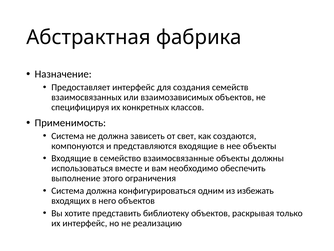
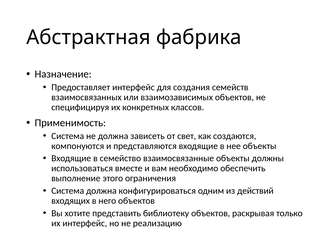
избежать: избежать -> действий
